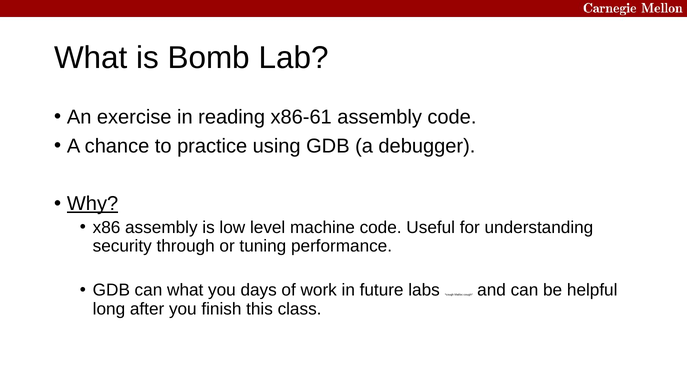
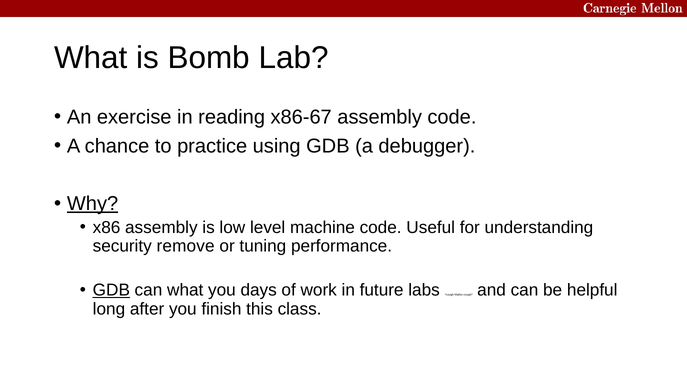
x86-61: x86-61 -> x86-67
through: through -> remove
GDB at (111, 290) underline: none -> present
